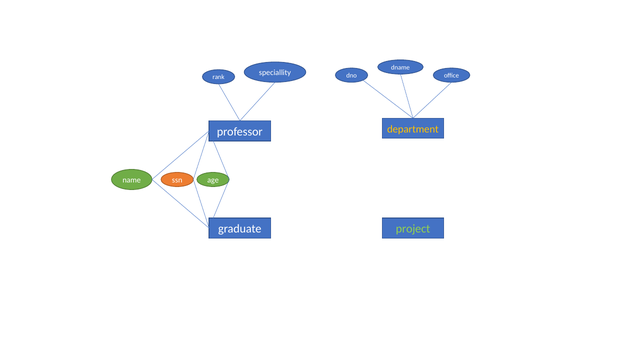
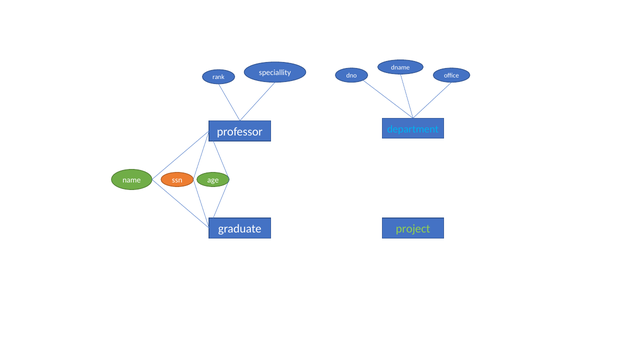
department colour: yellow -> light blue
